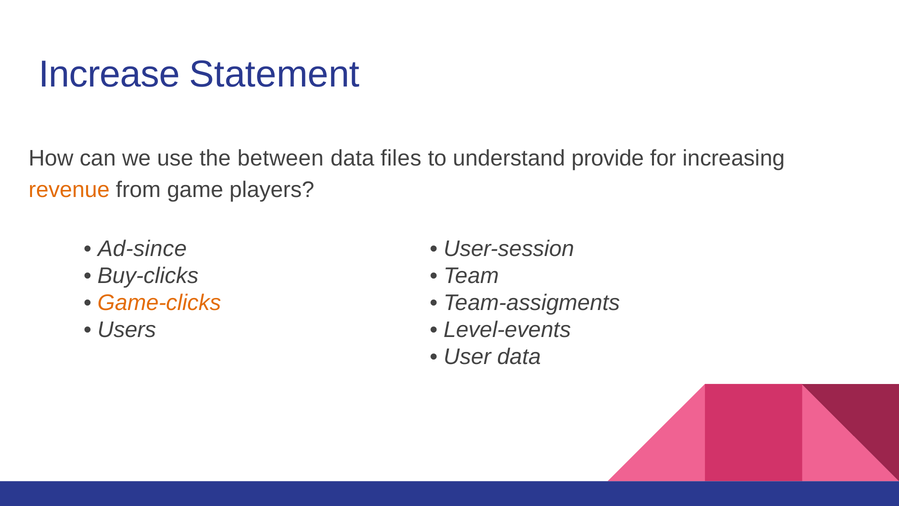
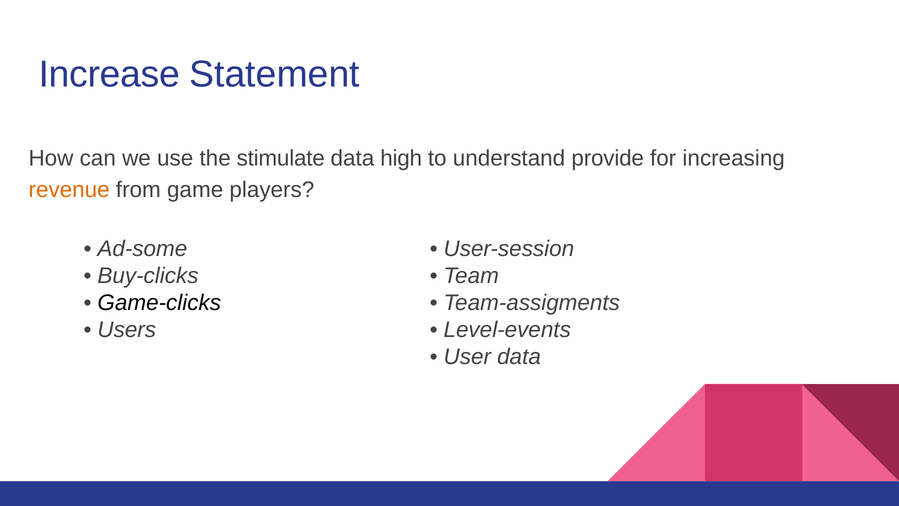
between: between -> stimulate
files: files -> high
Ad-since: Ad-since -> Ad-some
Game-clicks colour: orange -> black
